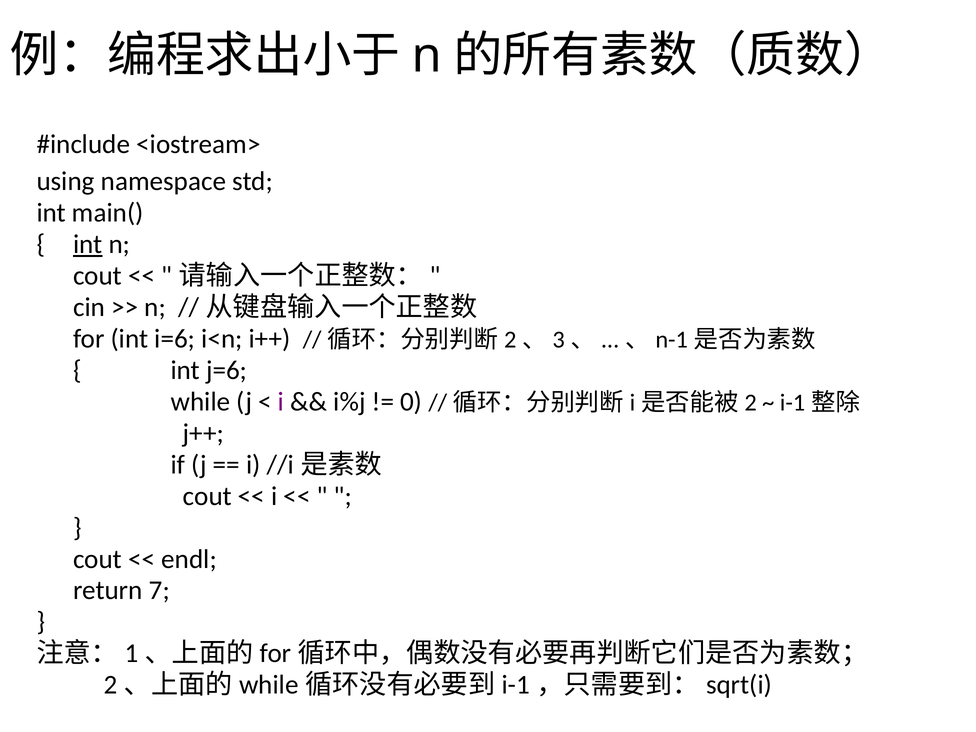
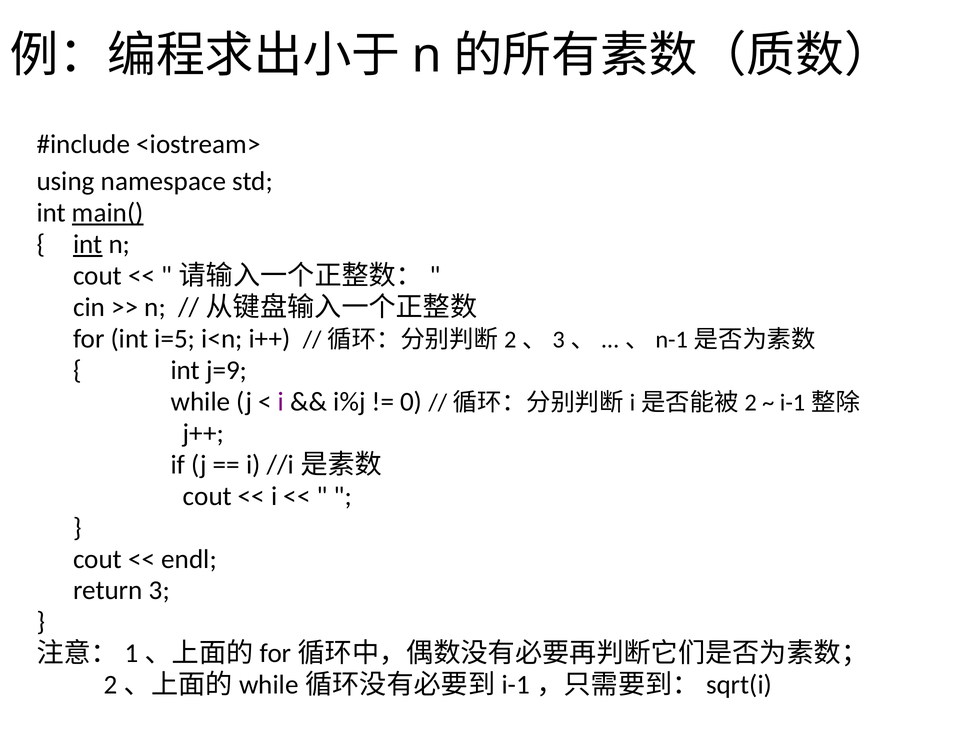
main( underline: none -> present
i=6: i=6 -> i=5
j=6: j=6 -> j=9
7: 7 -> 3
